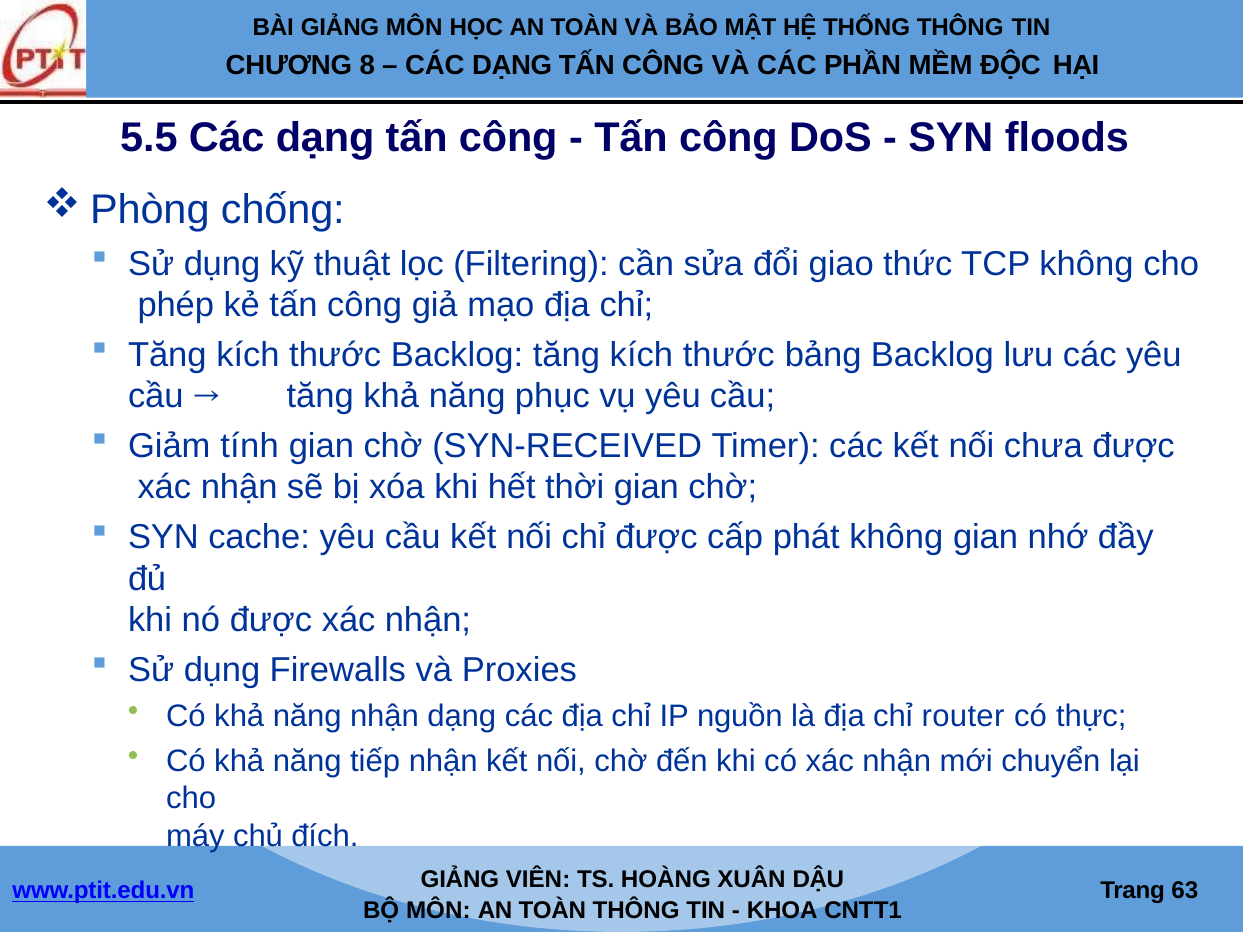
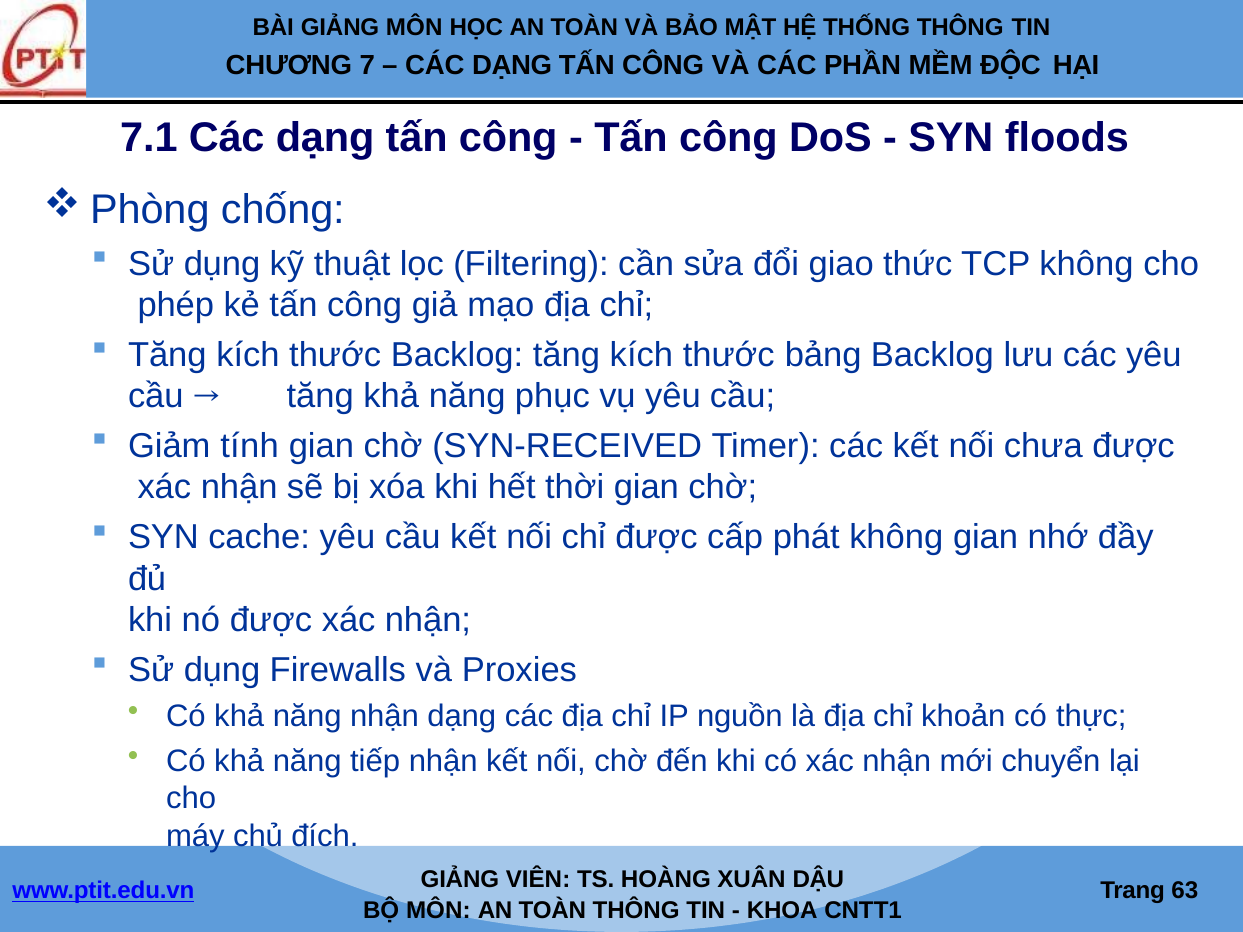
8: 8 -> 7
5.5: 5.5 -> 7.1
router: router -> khoản
